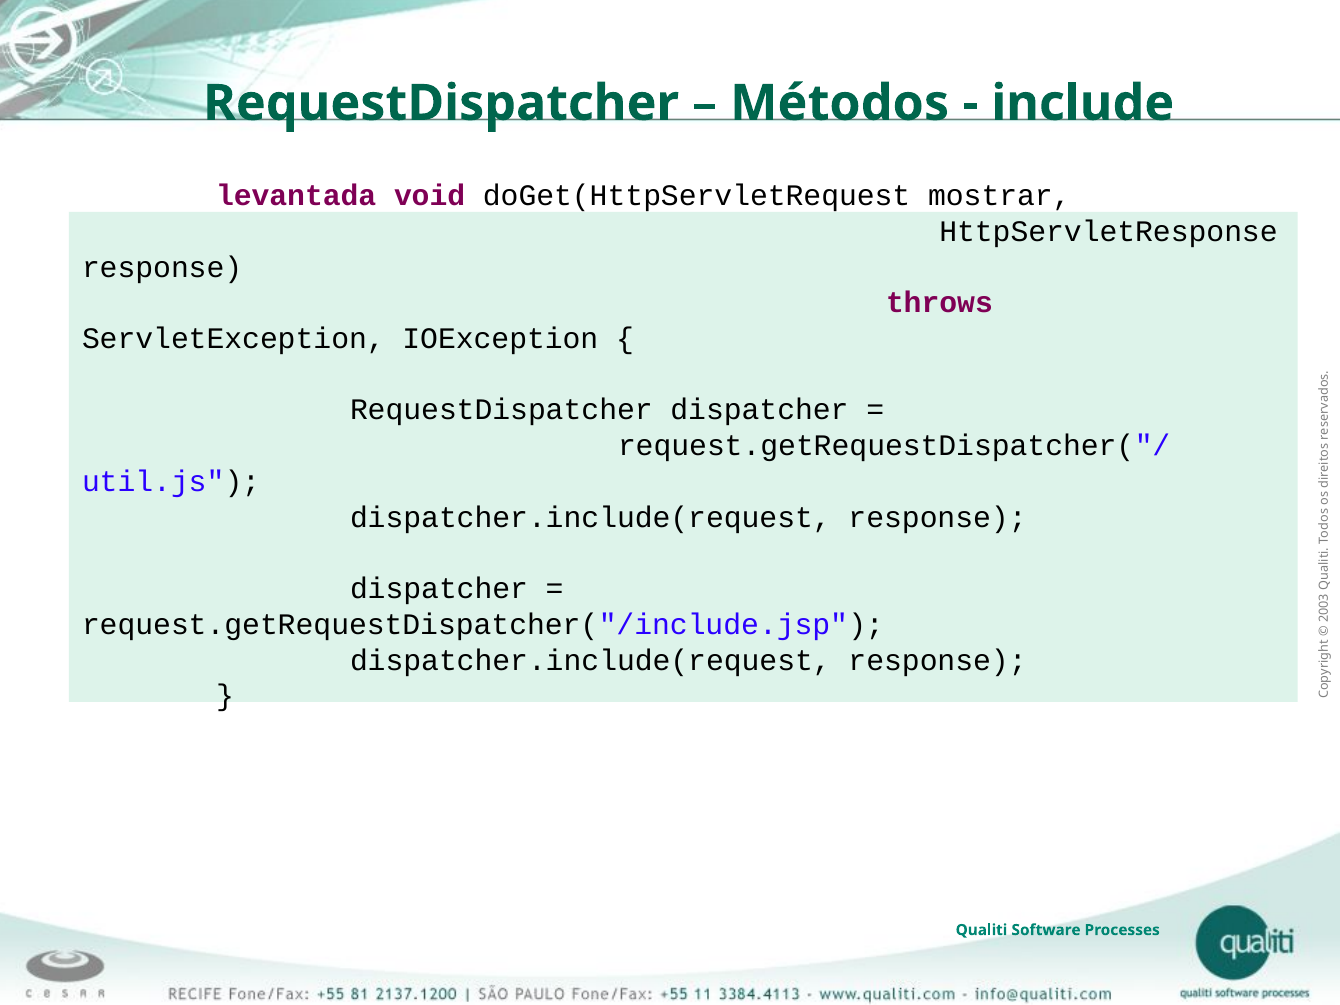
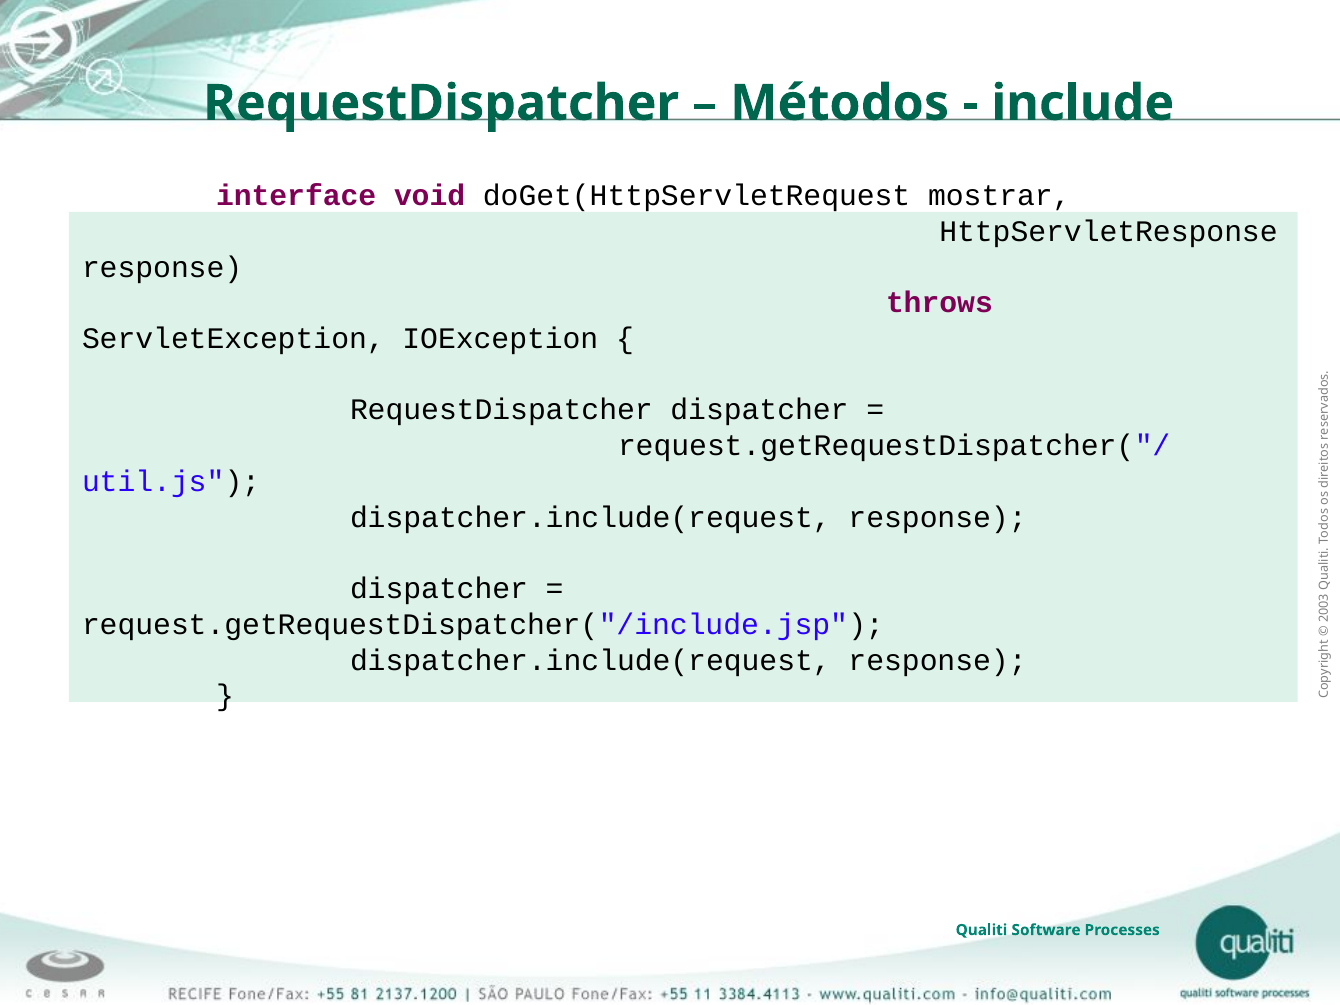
levantada: levantada -> interface
